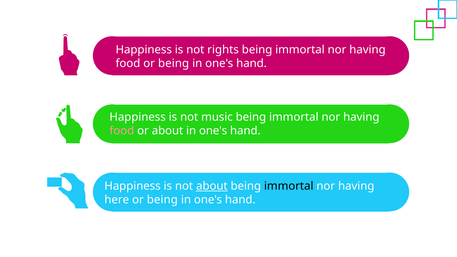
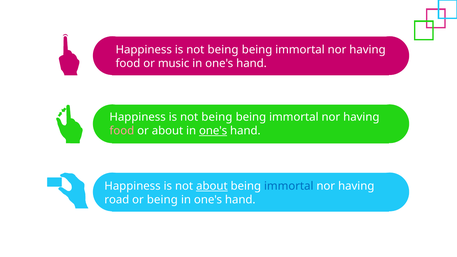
rights at (223, 50): rights -> being
food or being: being -> music
music at (217, 117): music -> being
one's at (213, 131) underline: none -> present
immortal at (289, 186) colour: black -> blue
here: here -> road
